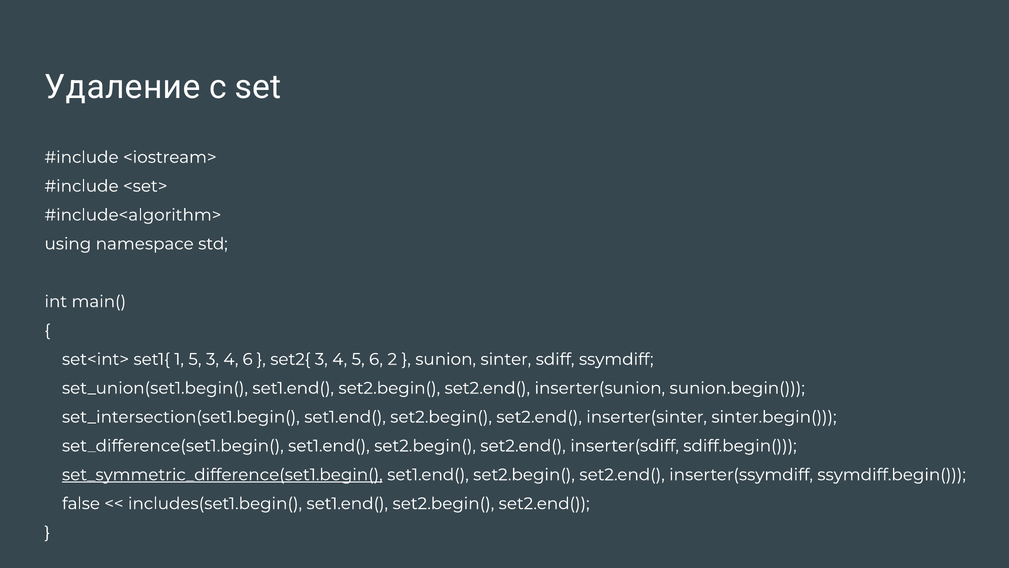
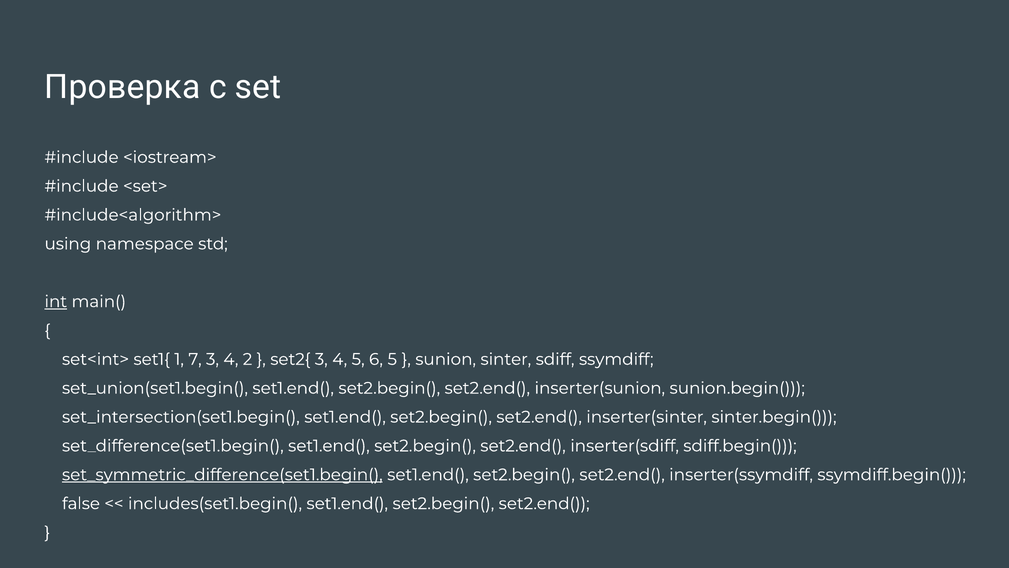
Удаление: Удаление -> Проверка
int underline: none -> present
1 5: 5 -> 7
4 6: 6 -> 2
6 2: 2 -> 5
